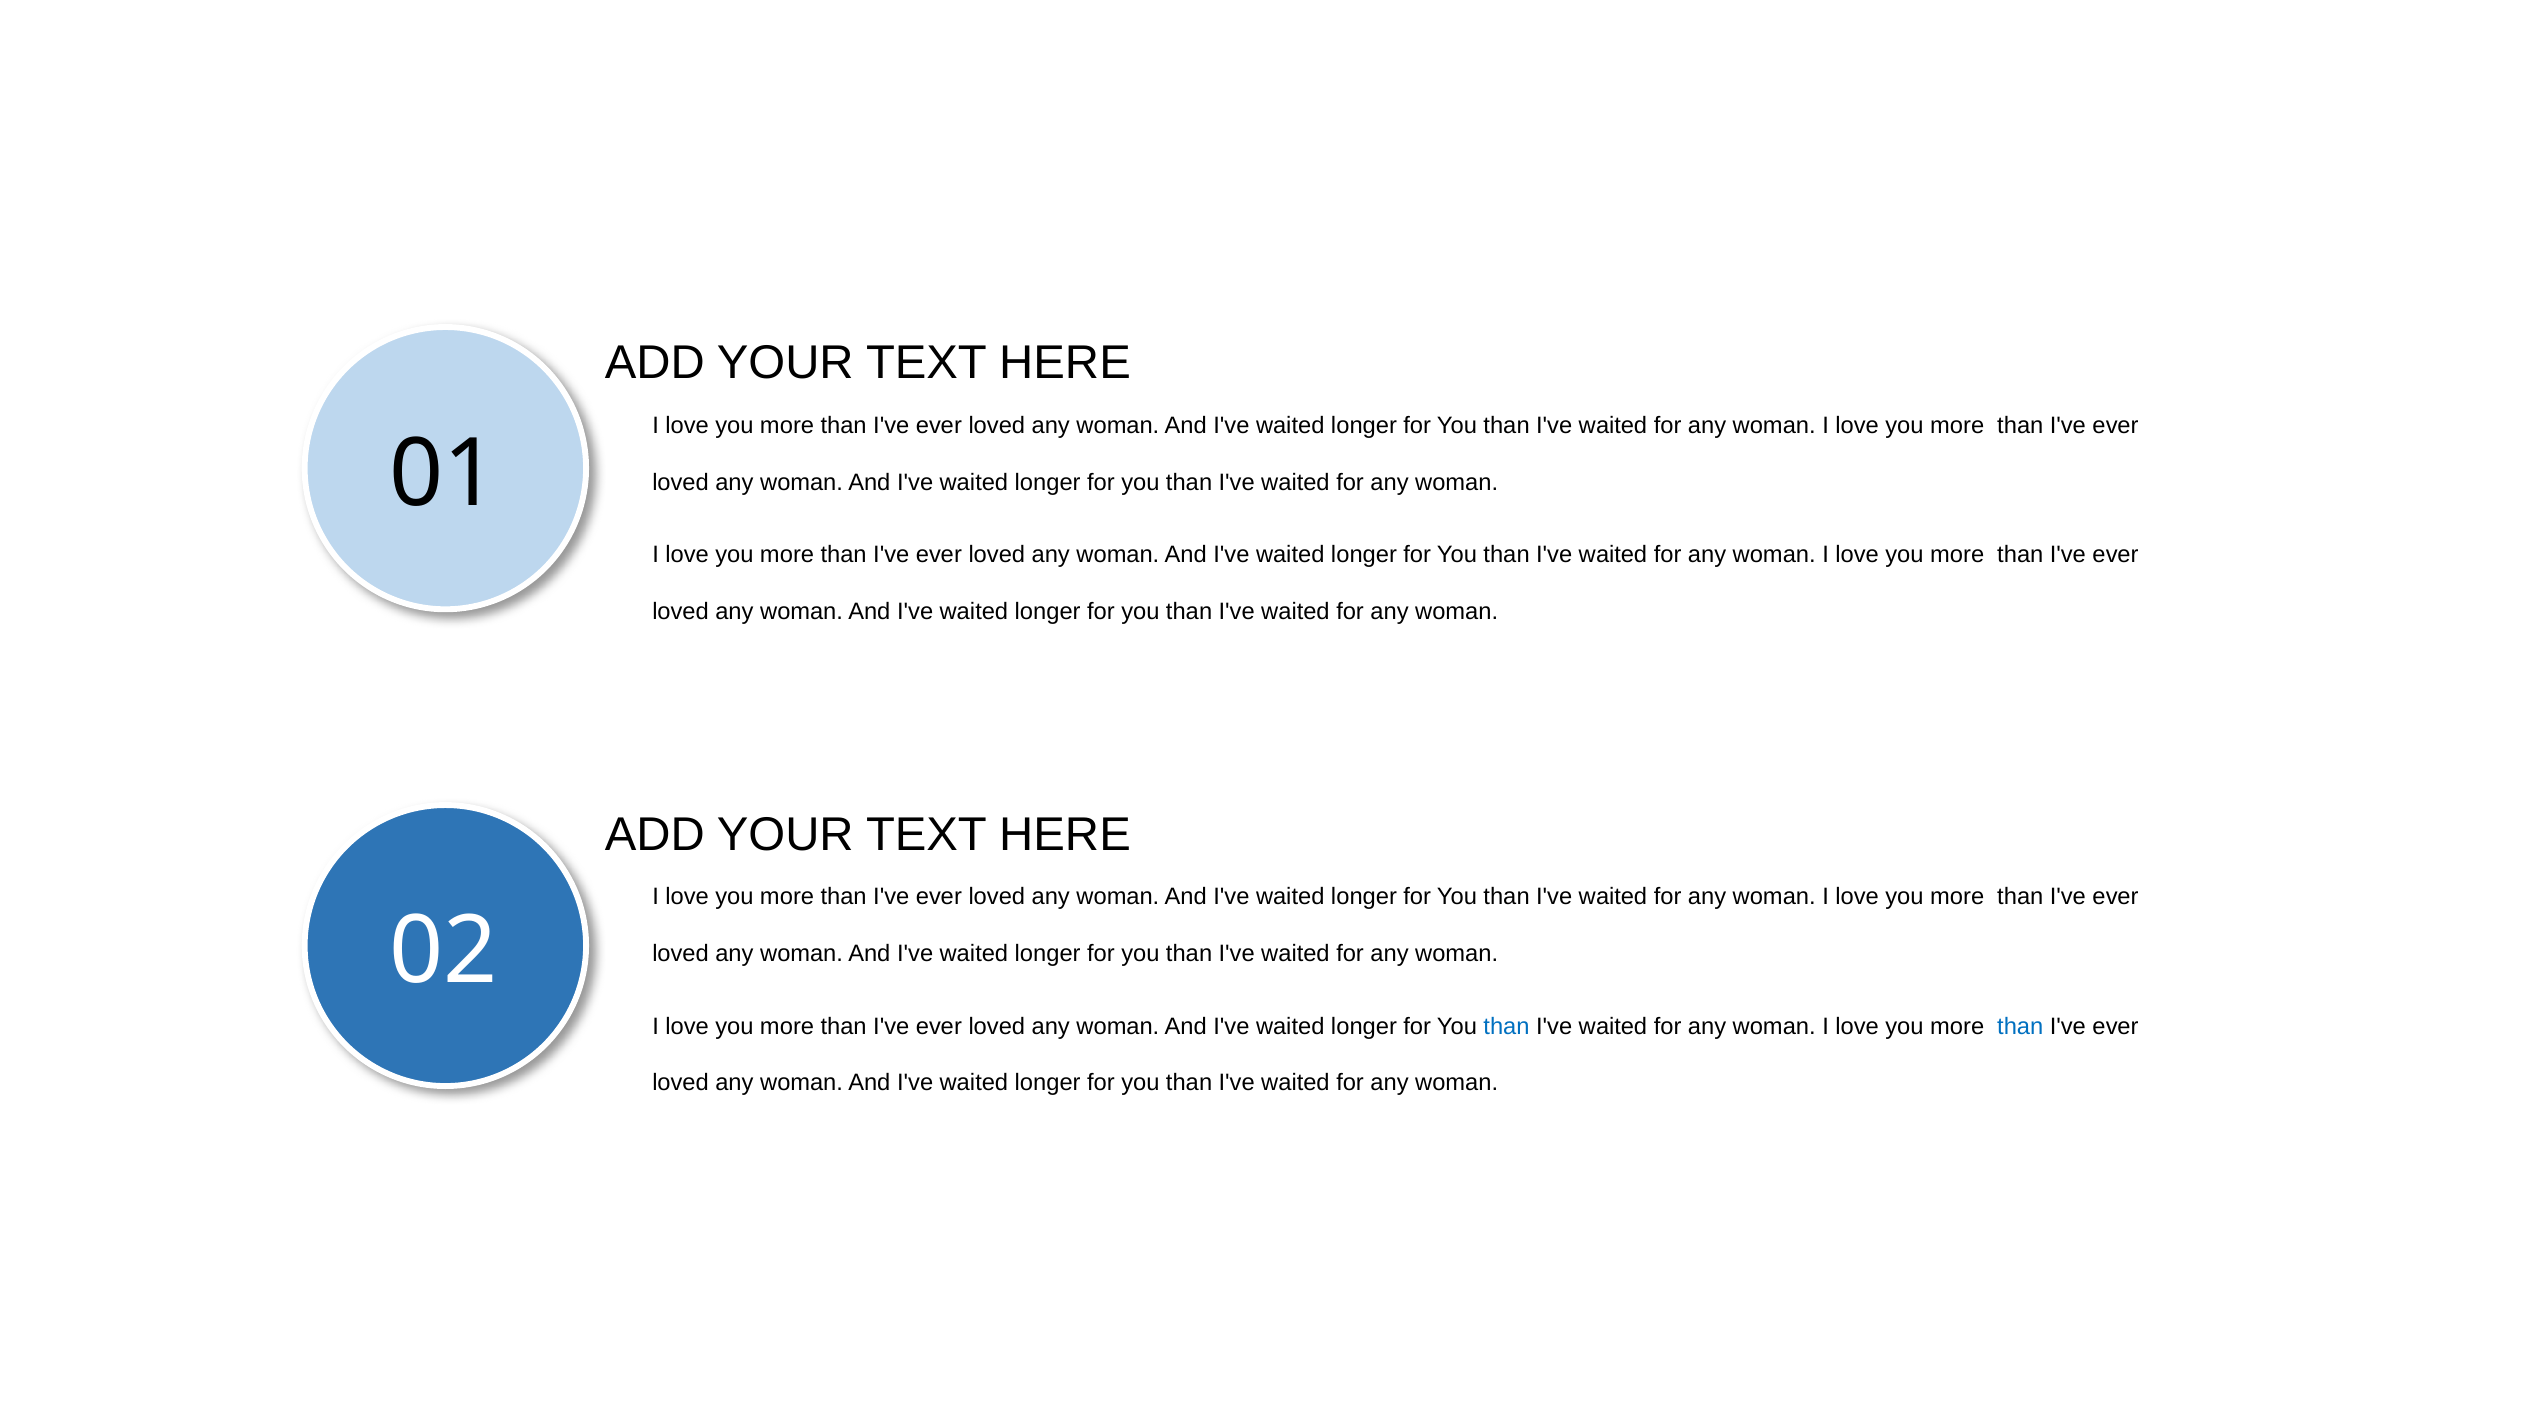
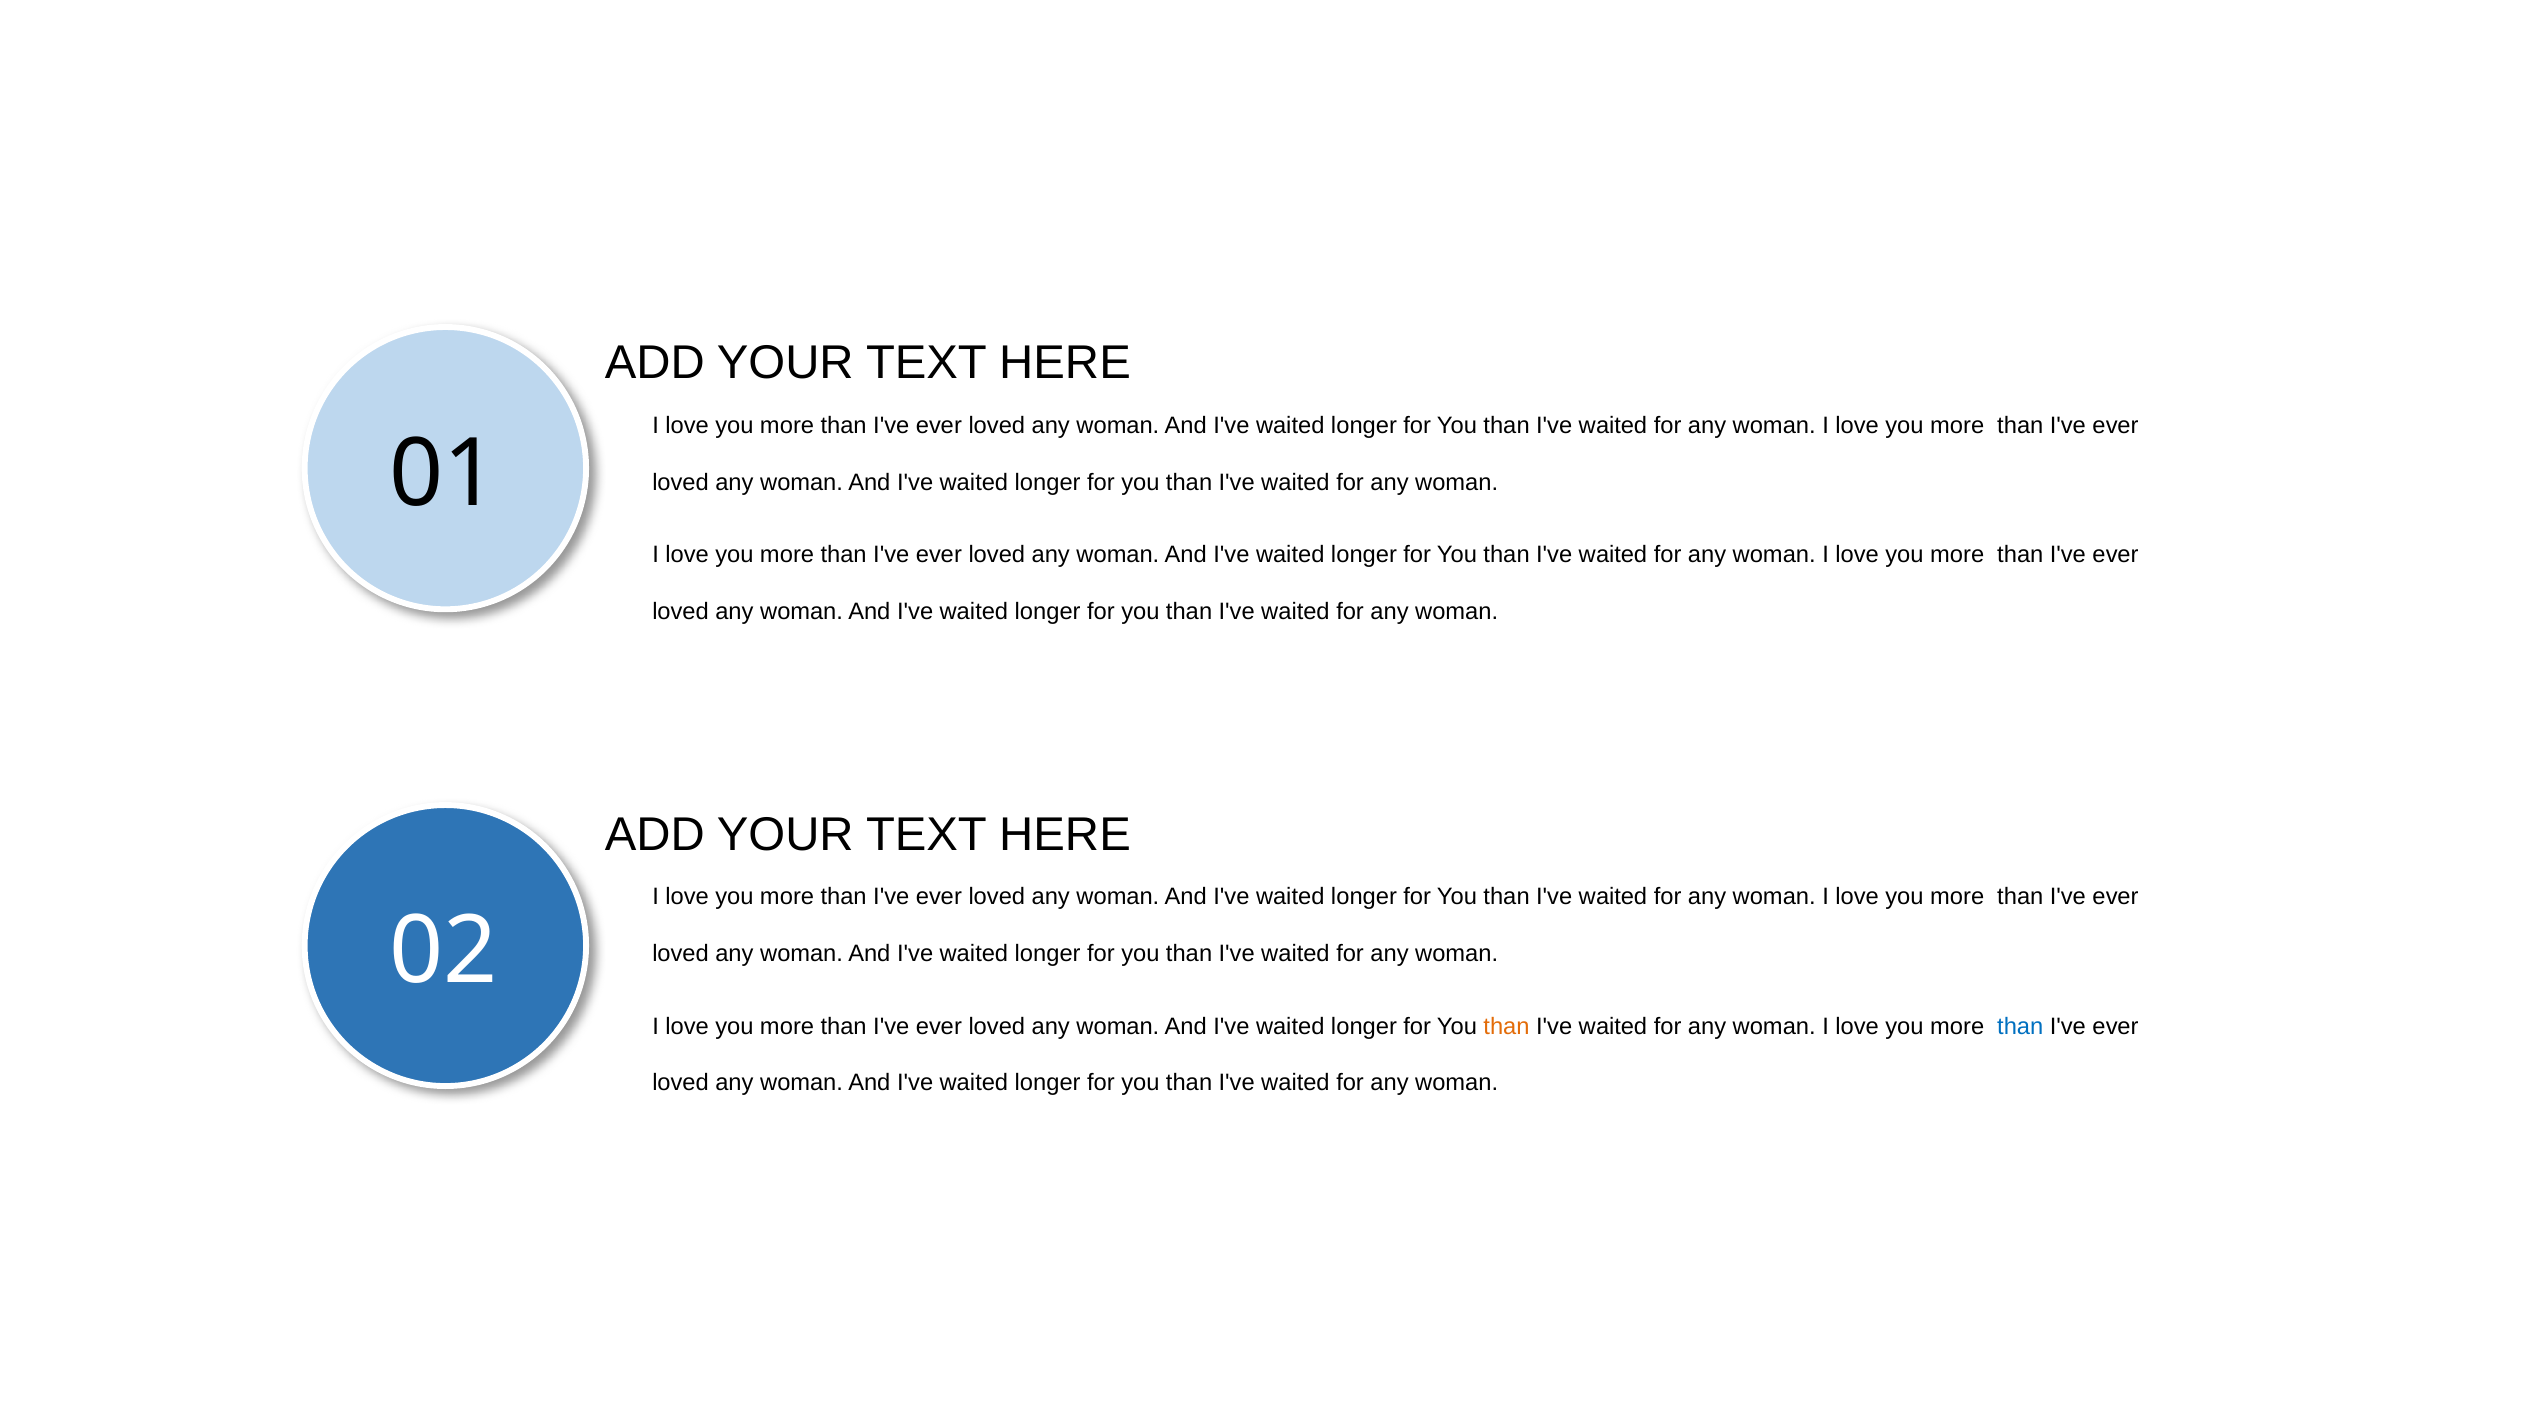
than at (1507, 1026) colour: blue -> orange
